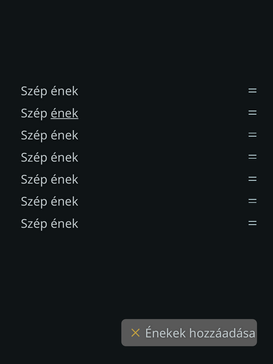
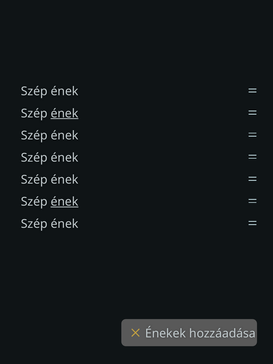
ének at (64, 202) underline: none -> present
